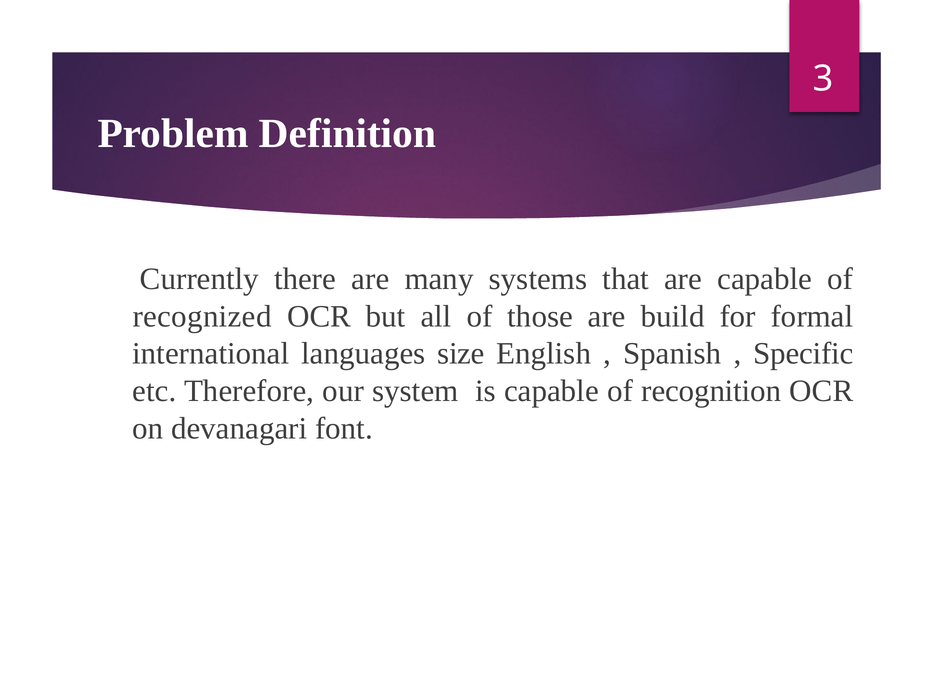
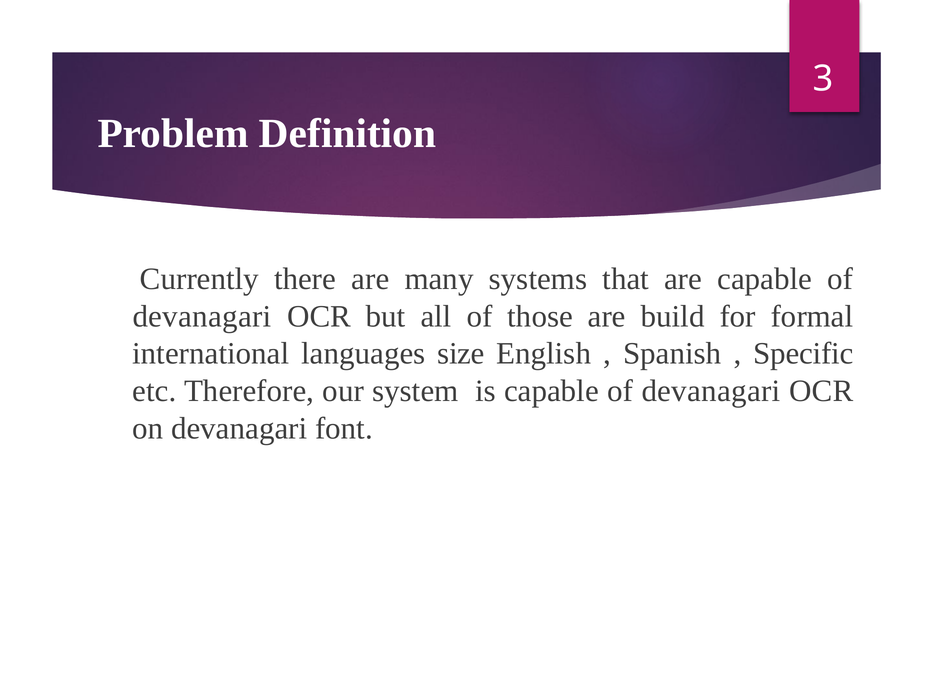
recognized at (202, 316): recognized -> devanagari
is capable of recognition: recognition -> devanagari
